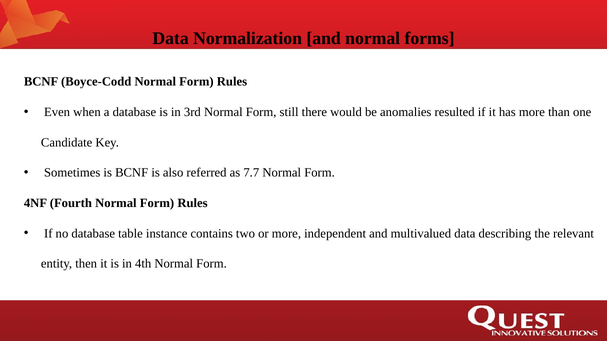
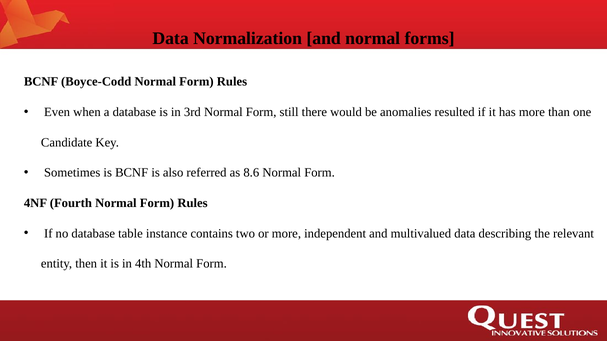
7.7: 7.7 -> 8.6
